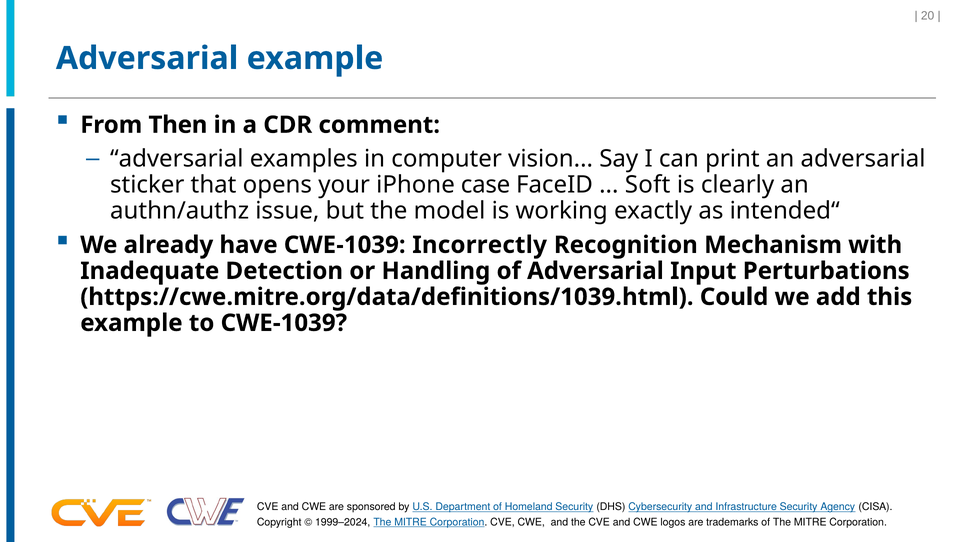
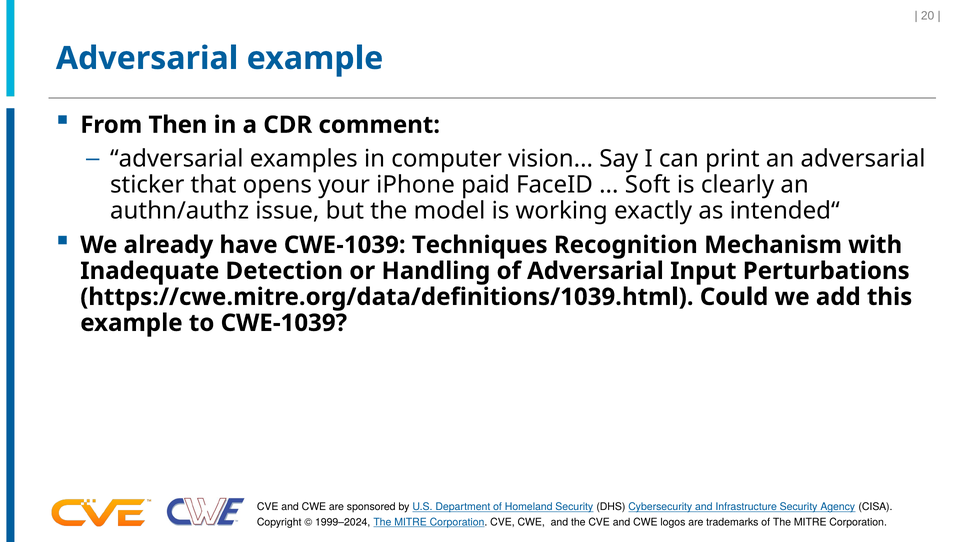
case: case -> paid
Incorrectly: Incorrectly -> Techniques
